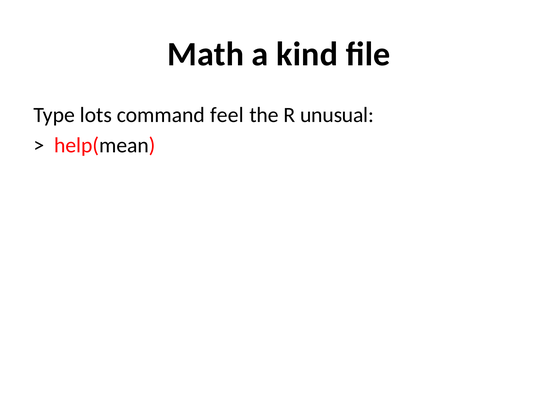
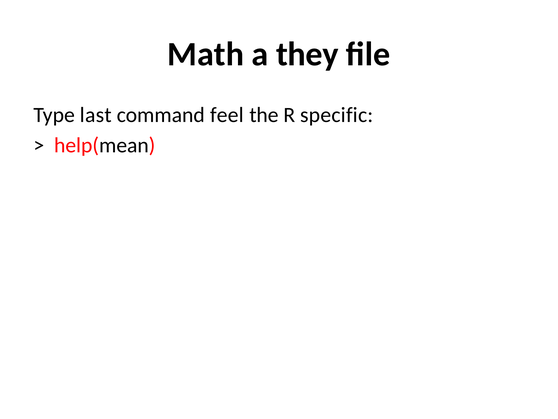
kind: kind -> they
lots: lots -> last
unusual: unusual -> specific
